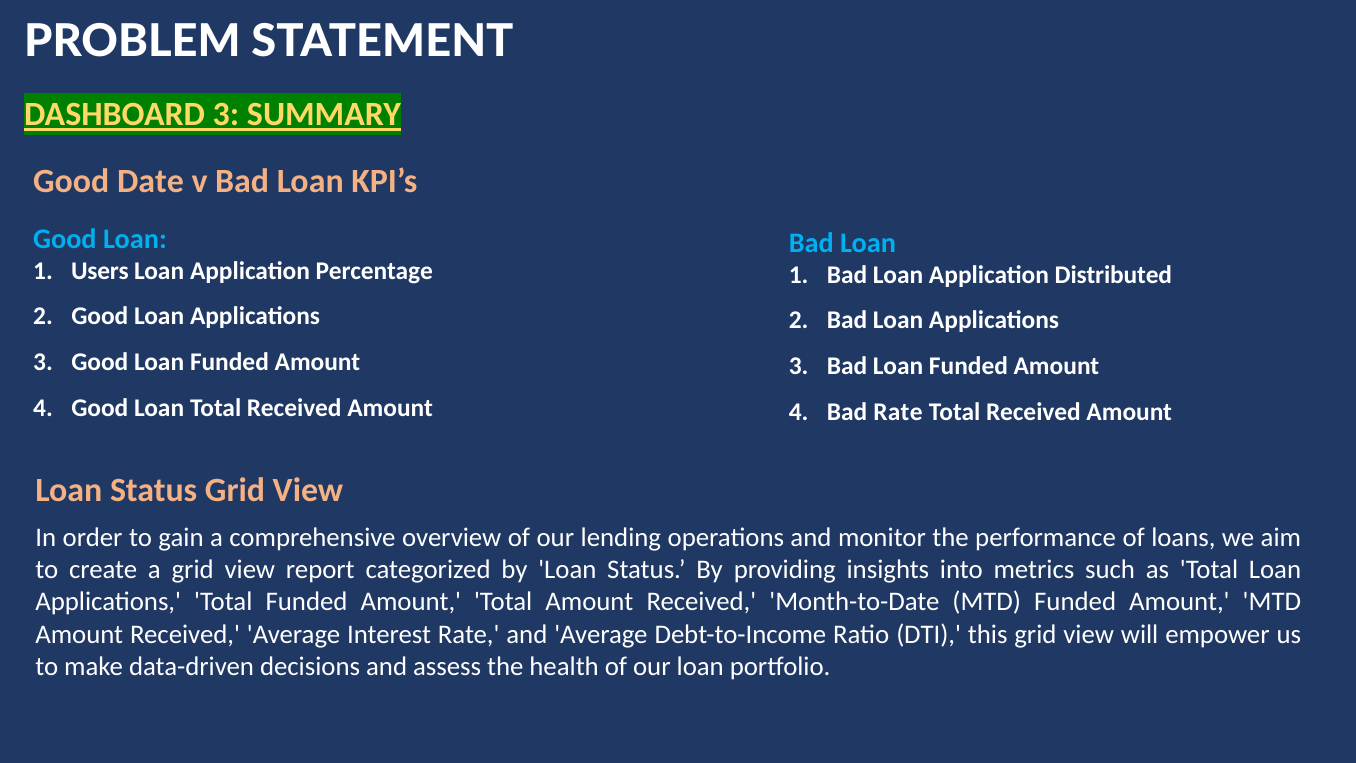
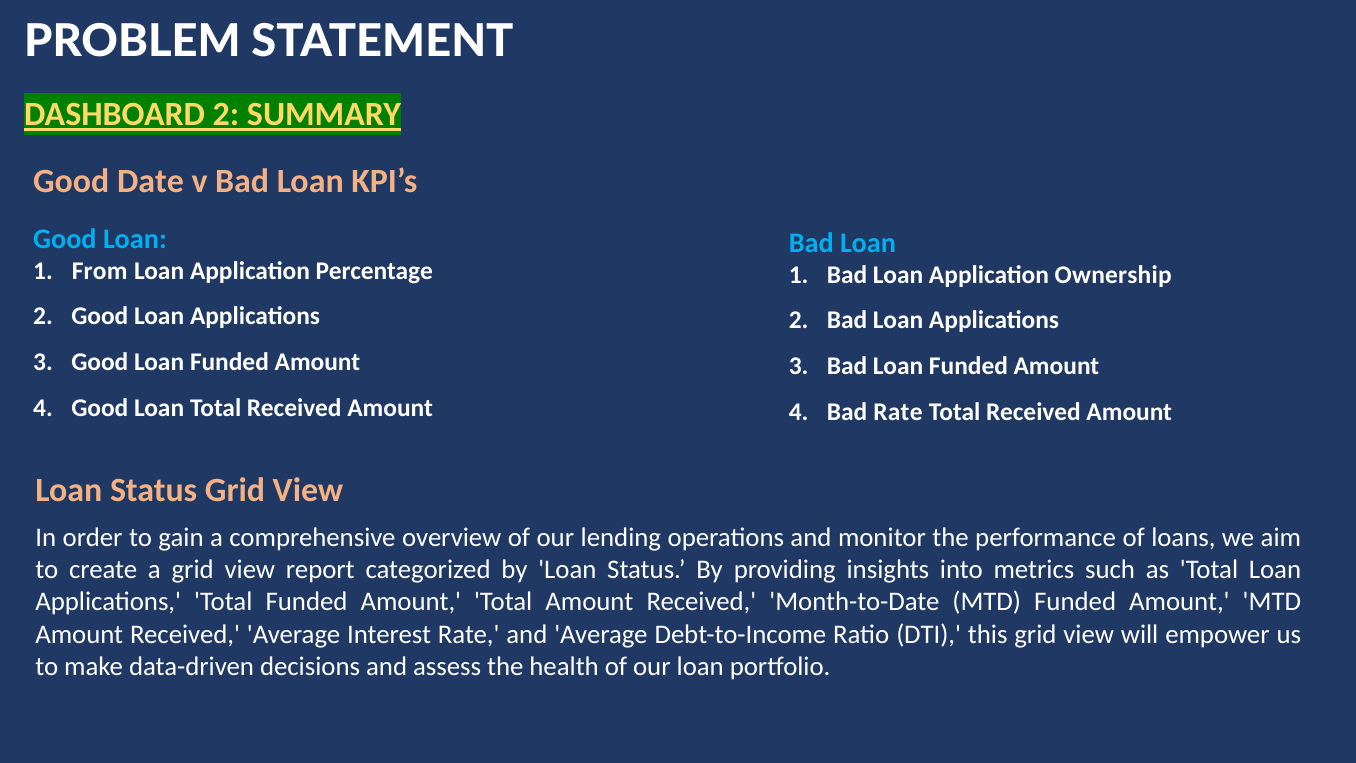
DASHBOARD 3: 3 -> 2
Users: Users -> From
Distributed: Distributed -> Ownership
